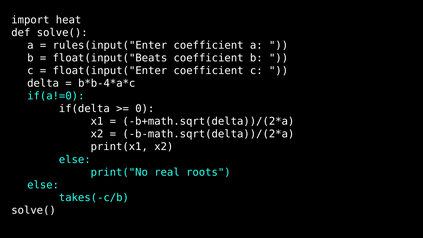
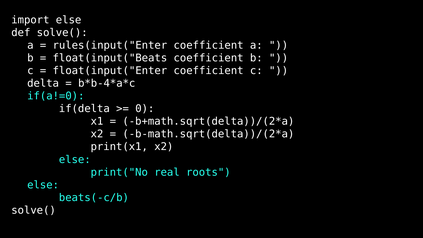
import heat: heat -> else
takes(-c/b: takes(-c/b -> beats(-c/b
